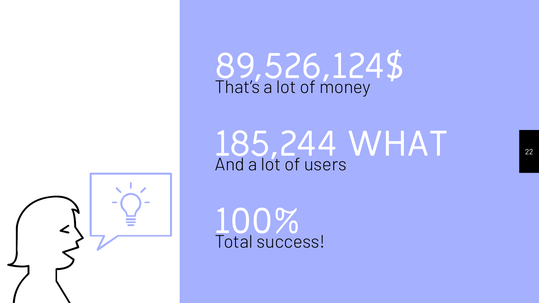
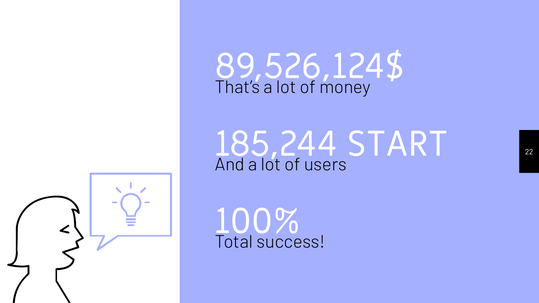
WHAT: WHAT -> START
